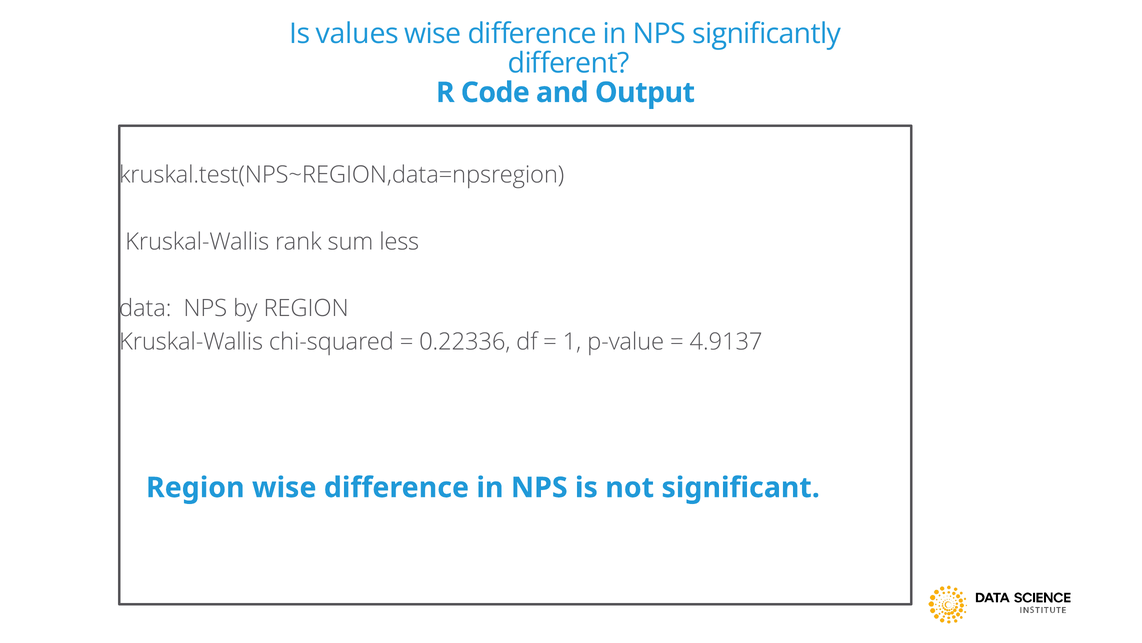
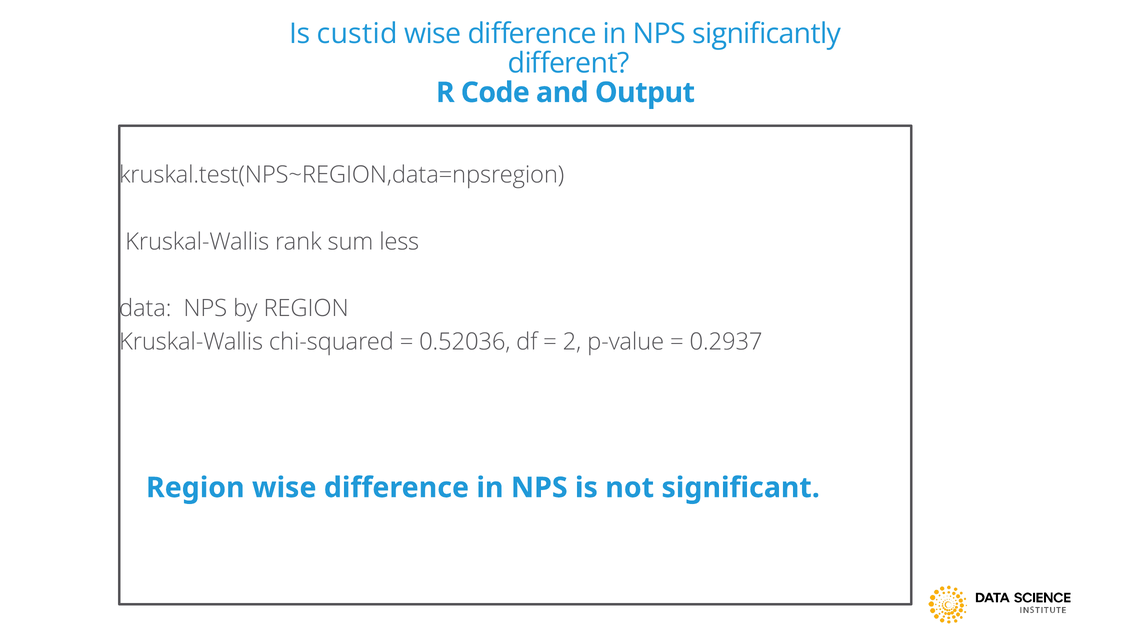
values: values -> custid
0.22336: 0.22336 -> 0.52036
1: 1 -> 2
4.9137: 4.9137 -> 0.2937
